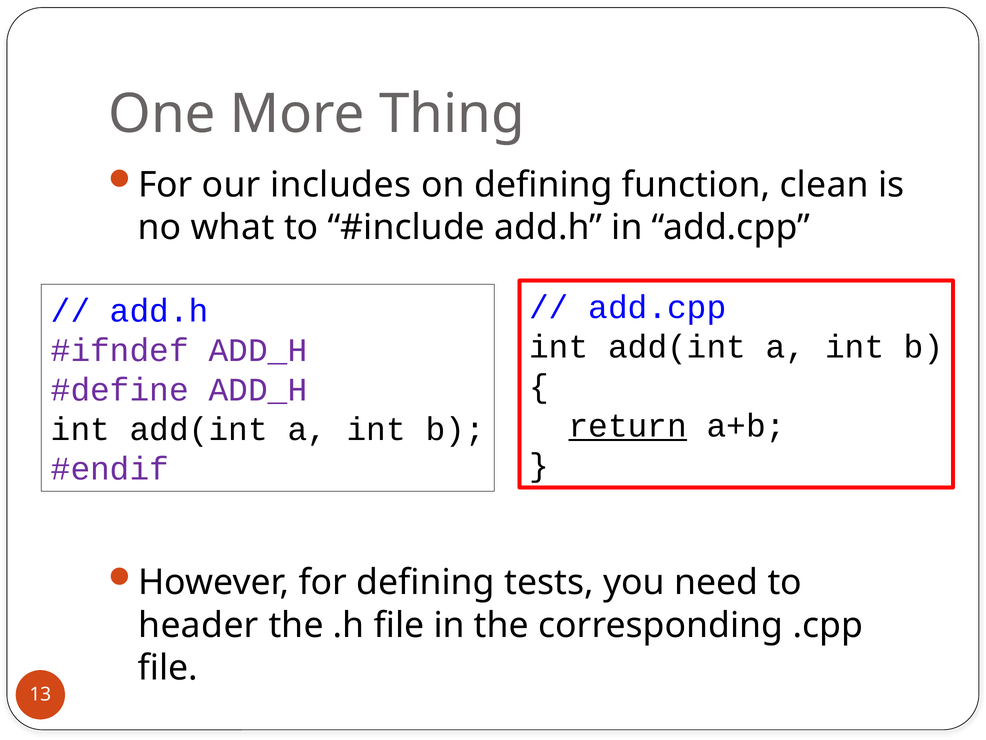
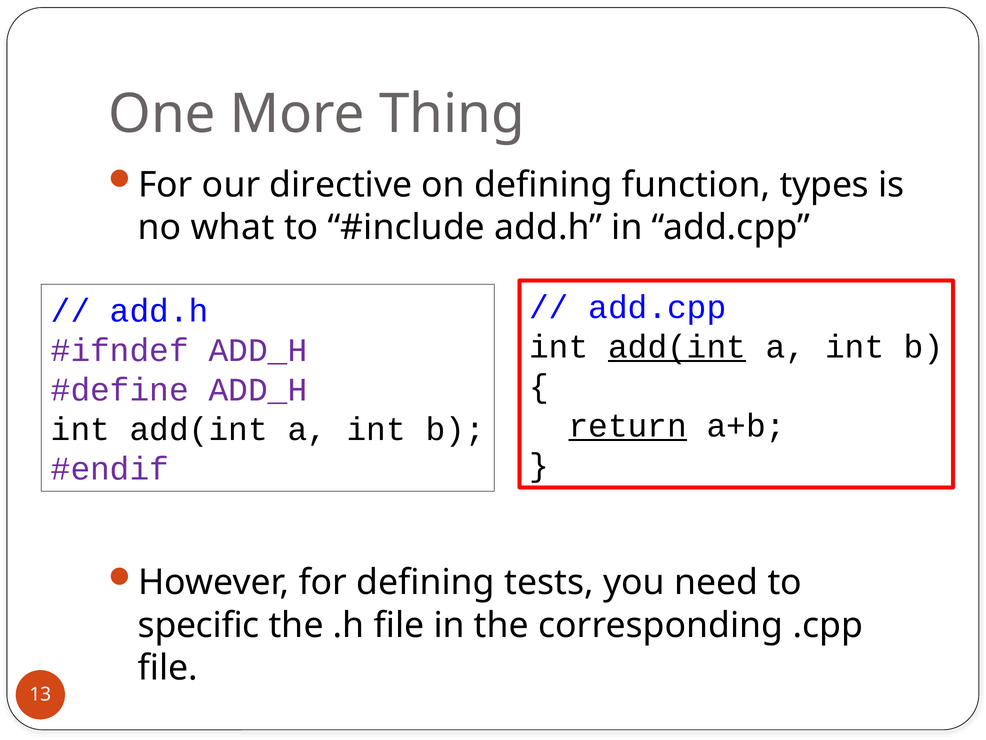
includes: includes -> directive
clean: clean -> types
add(int at (677, 347) underline: none -> present
header: header -> specific
